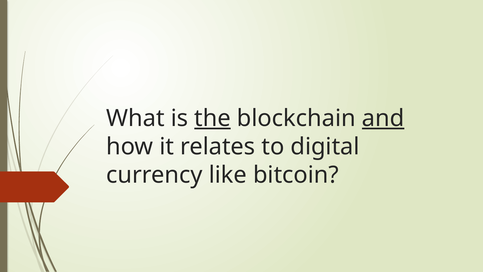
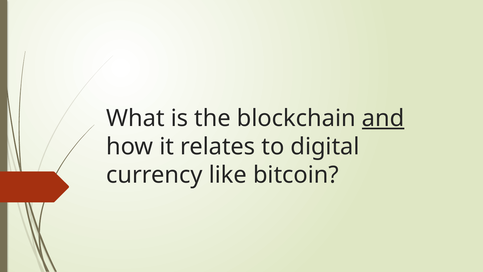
the underline: present -> none
